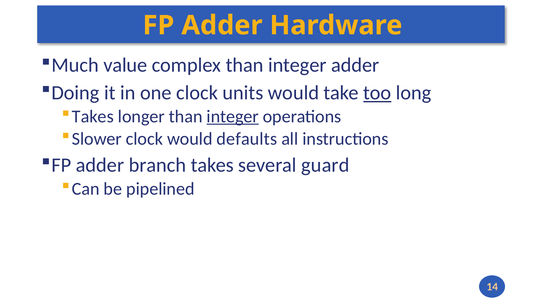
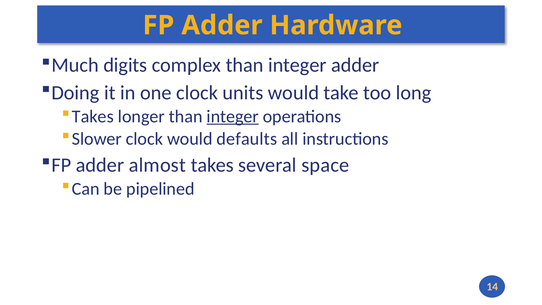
value: value -> digits
too underline: present -> none
branch: branch -> almost
guard: guard -> space
